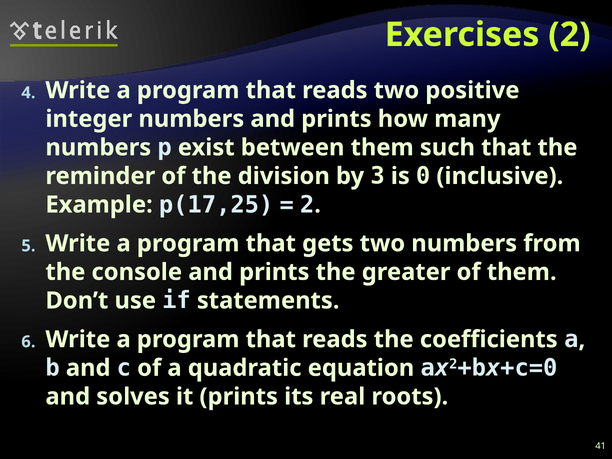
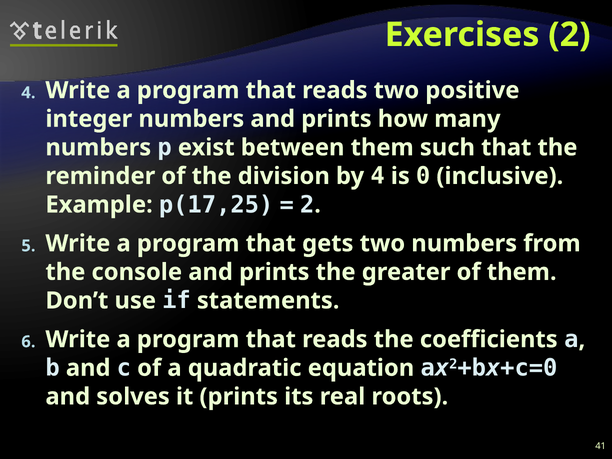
by 3: 3 -> 4
